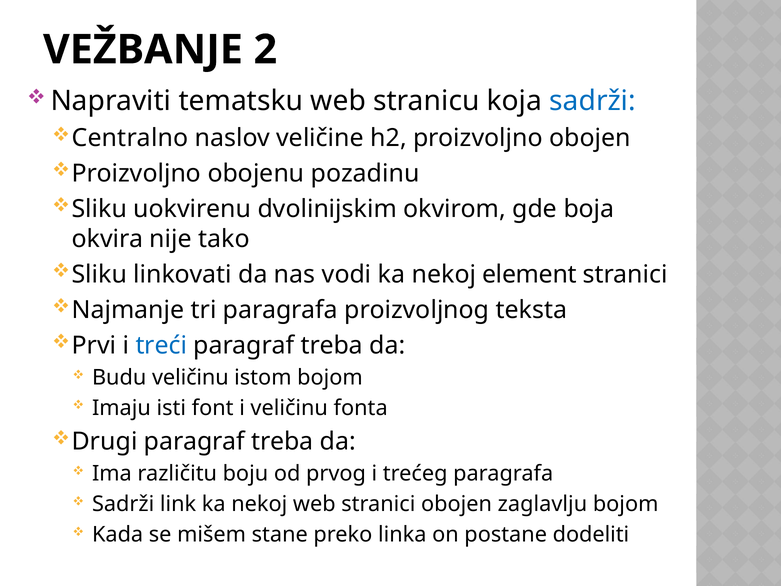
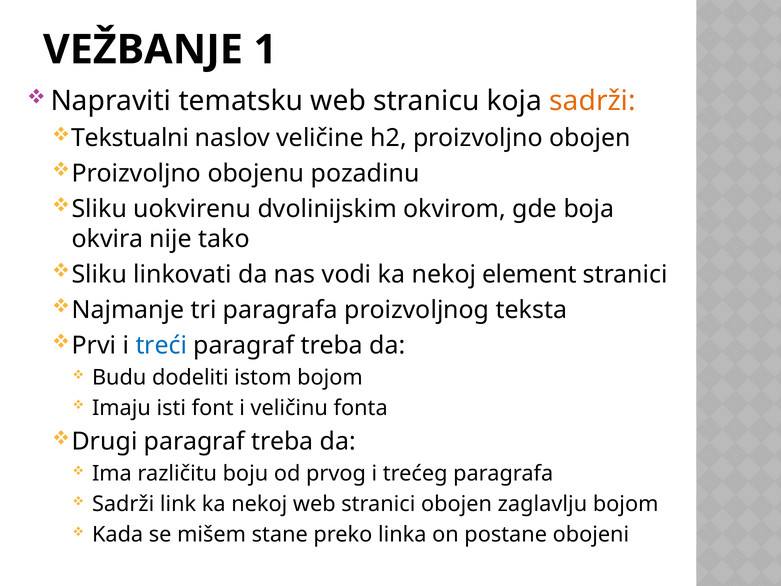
2: 2 -> 1
sadrži at (593, 101) colour: blue -> orange
Centralno: Centralno -> Tekstualni
Budu veličinu: veličinu -> dodeliti
dodeliti: dodeliti -> obojeni
